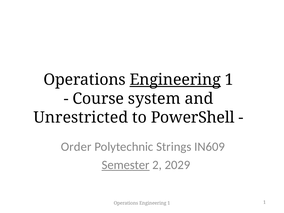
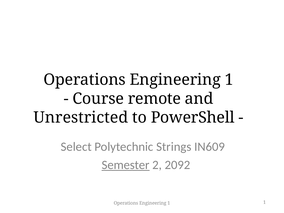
Engineering at (175, 80) underline: present -> none
system: system -> remote
Order: Order -> Select
2029: 2029 -> 2092
